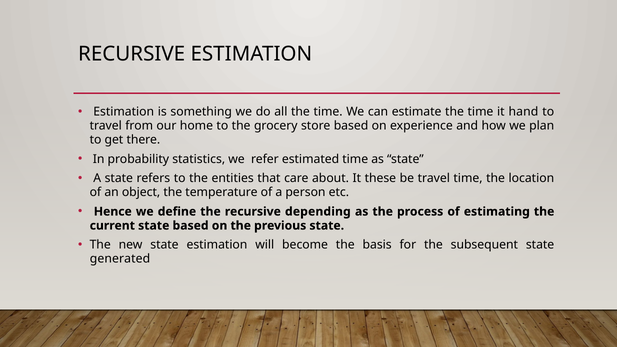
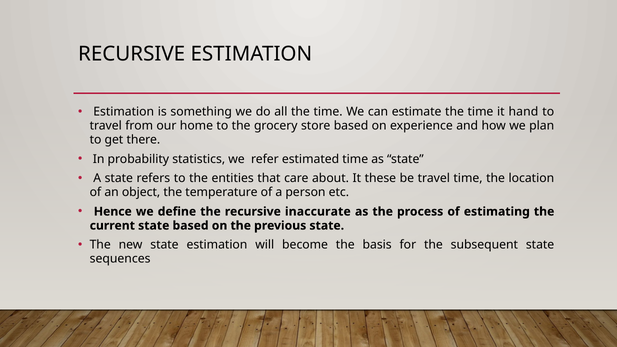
depending: depending -> inaccurate
generated: generated -> sequences
